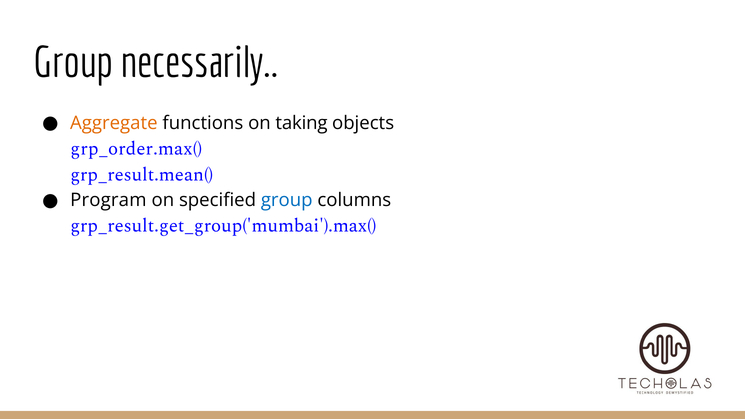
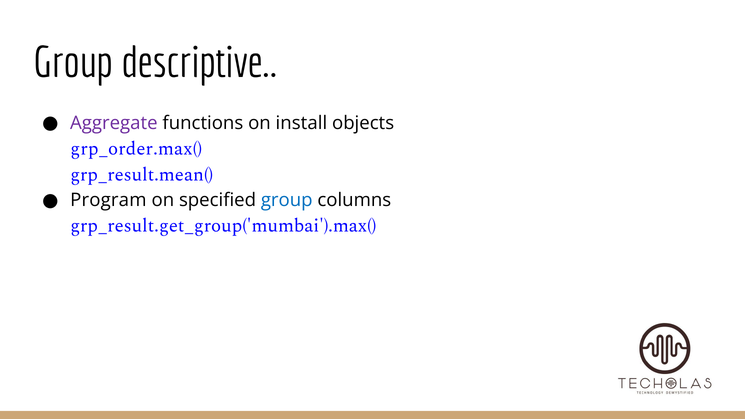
necessarily: necessarily -> descriptive
Aggregate colour: orange -> purple
taking: taking -> install
